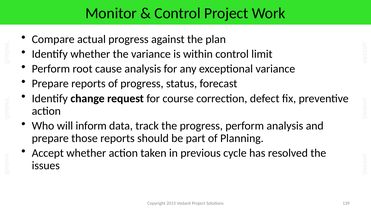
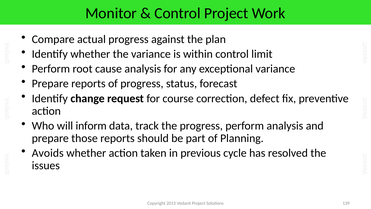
Accept: Accept -> Avoids
